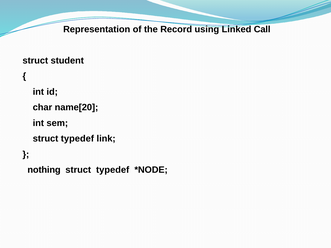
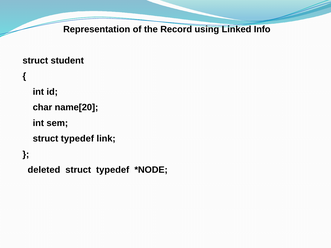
Call: Call -> Info
nothing: nothing -> deleted
